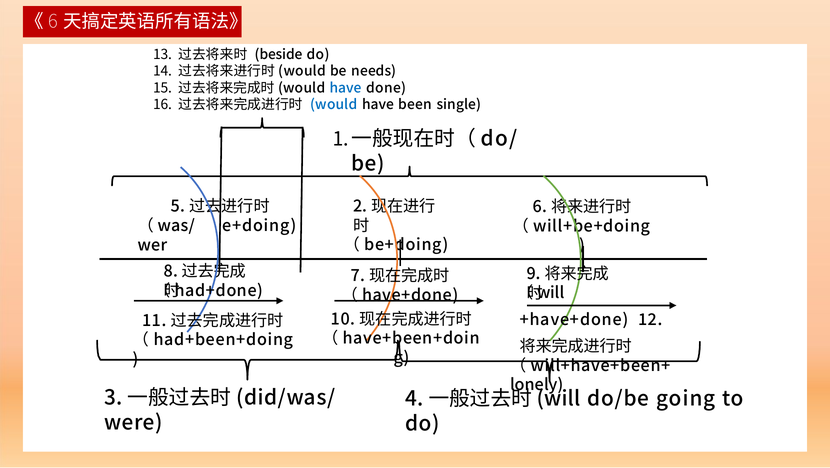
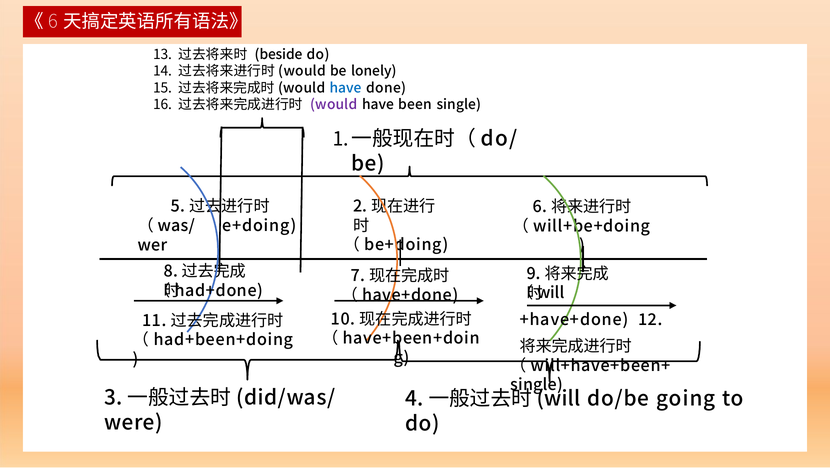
needs: needs -> lonely
would colour: blue -> purple
lonely at (537, 385): lonely -> single
